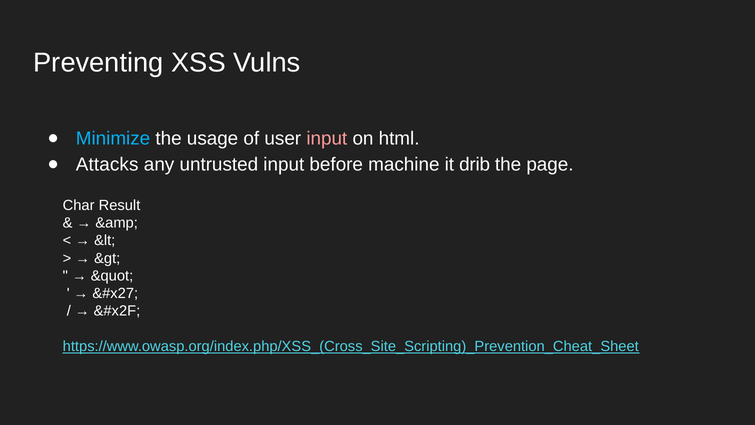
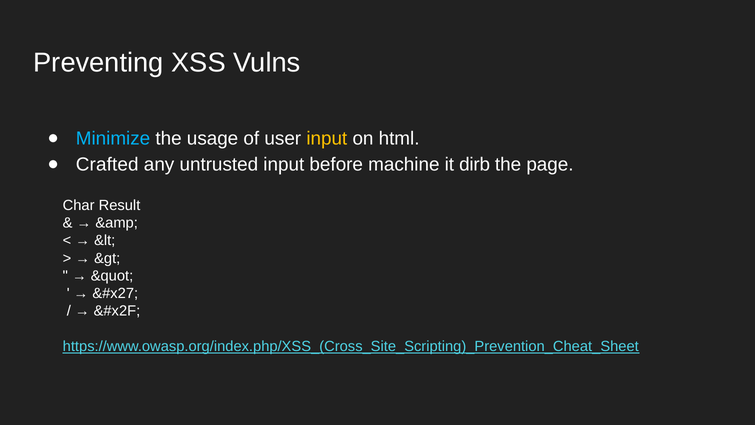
input at (327, 138) colour: pink -> yellow
Attacks: Attacks -> Crafted
drib: drib -> dirb
